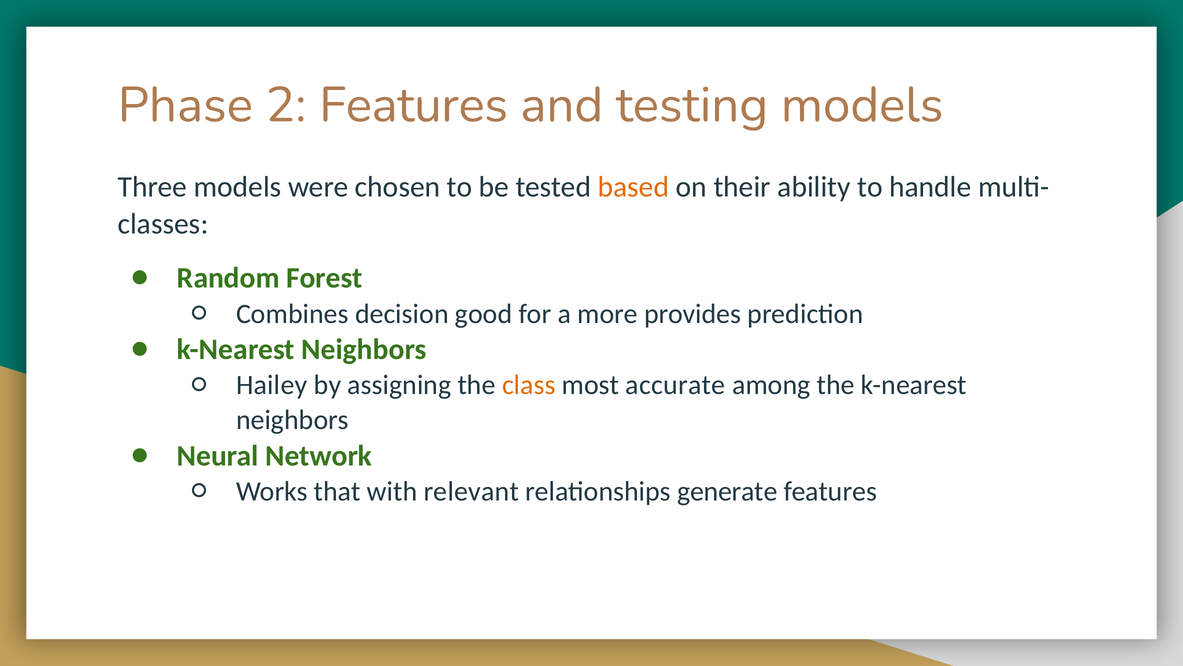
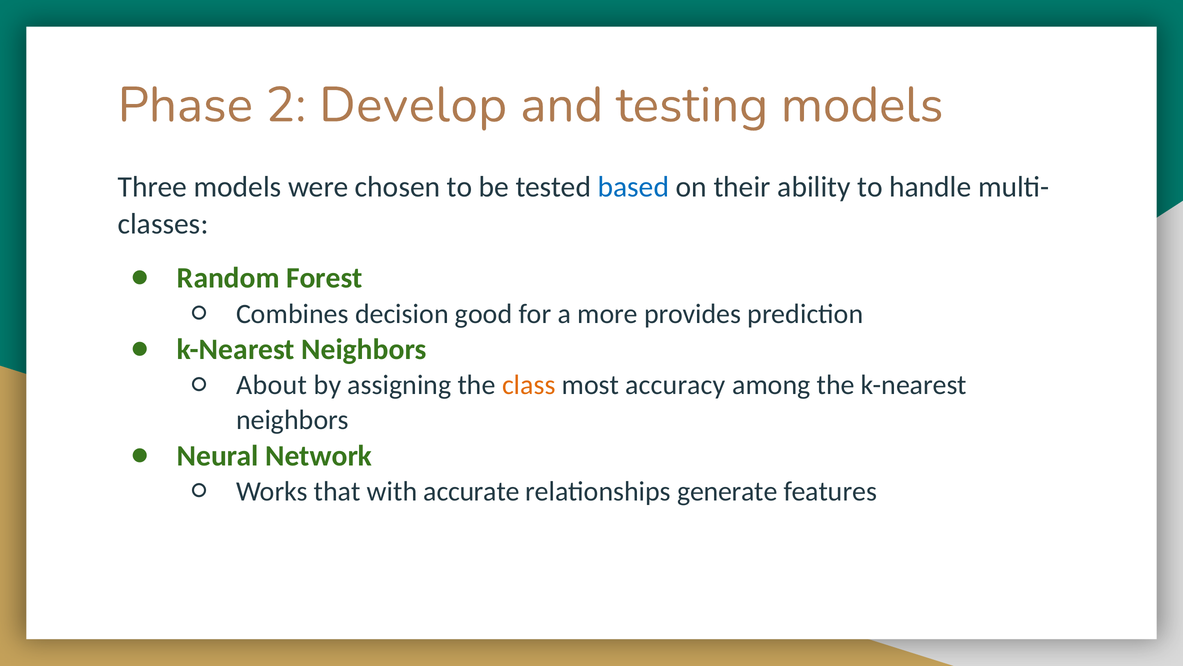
2 Features: Features -> Develop
based colour: orange -> blue
Hailey: Hailey -> About
accurate: accurate -> accuracy
relevant: relevant -> accurate
